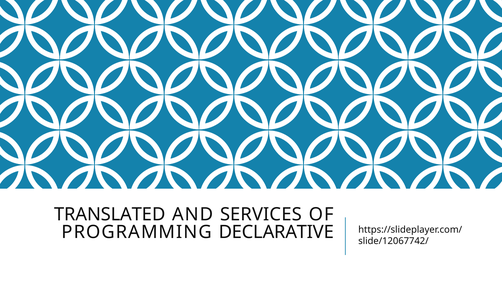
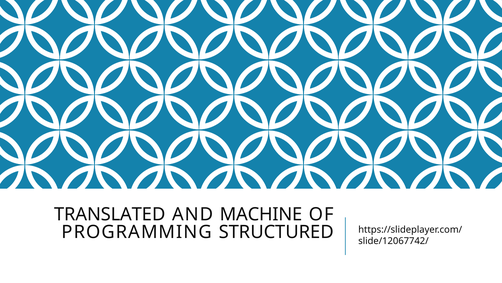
SERVICES: SERVICES -> MACHINE
DECLARATIVE: DECLARATIVE -> STRUCTURED
